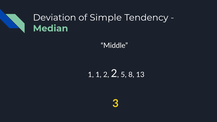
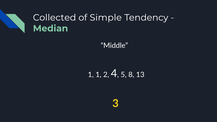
Deviation: Deviation -> Collected
2 2: 2 -> 4
